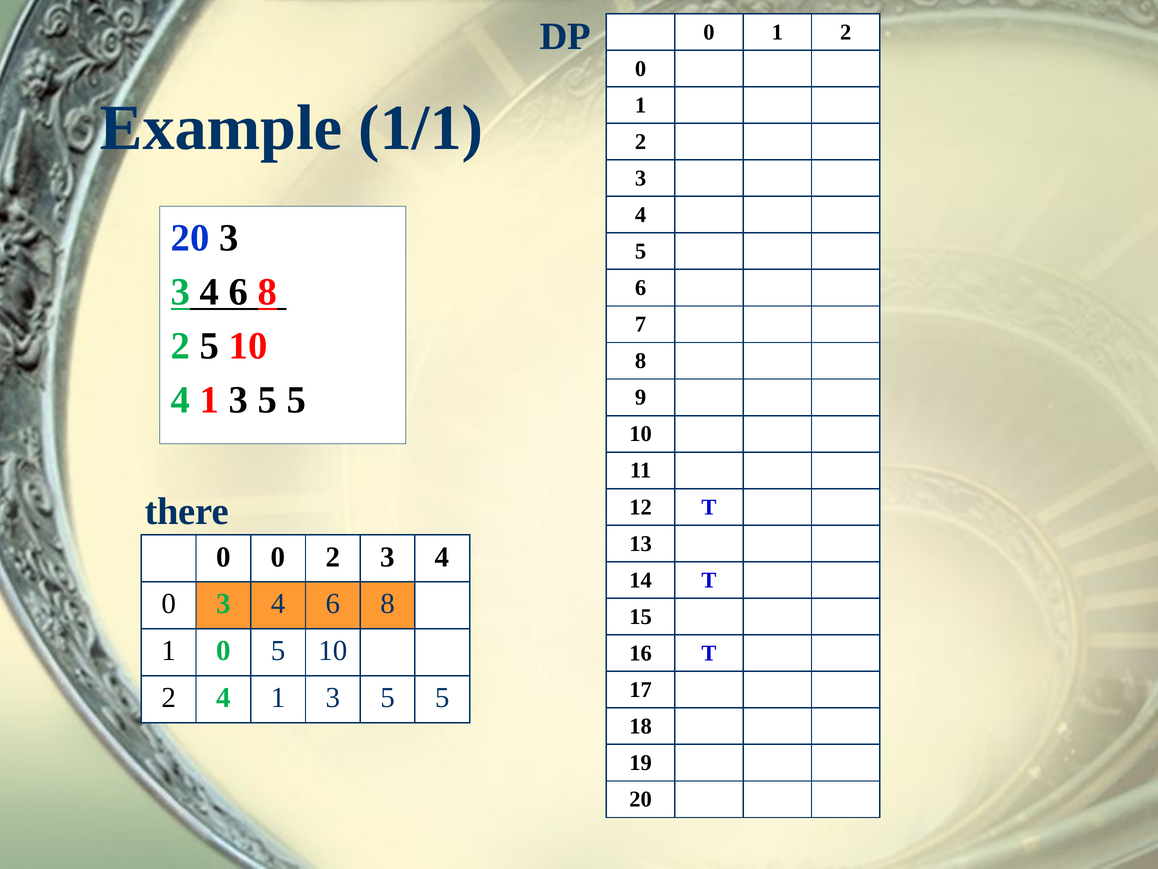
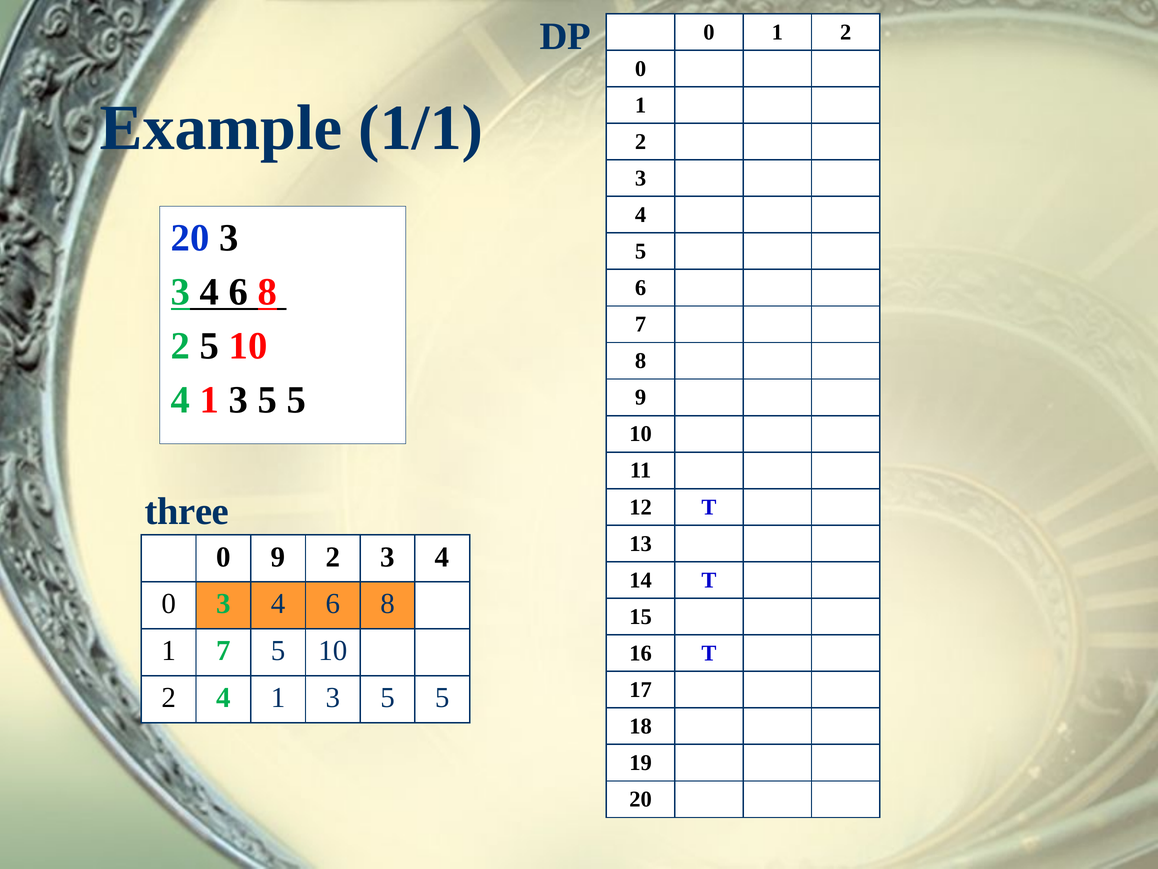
there: there -> three
0 0: 0 -> 9
1 0: 0 -> 7
